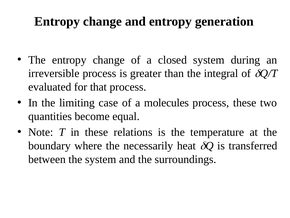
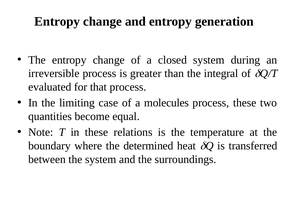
necessarily: necessarily -> determined
